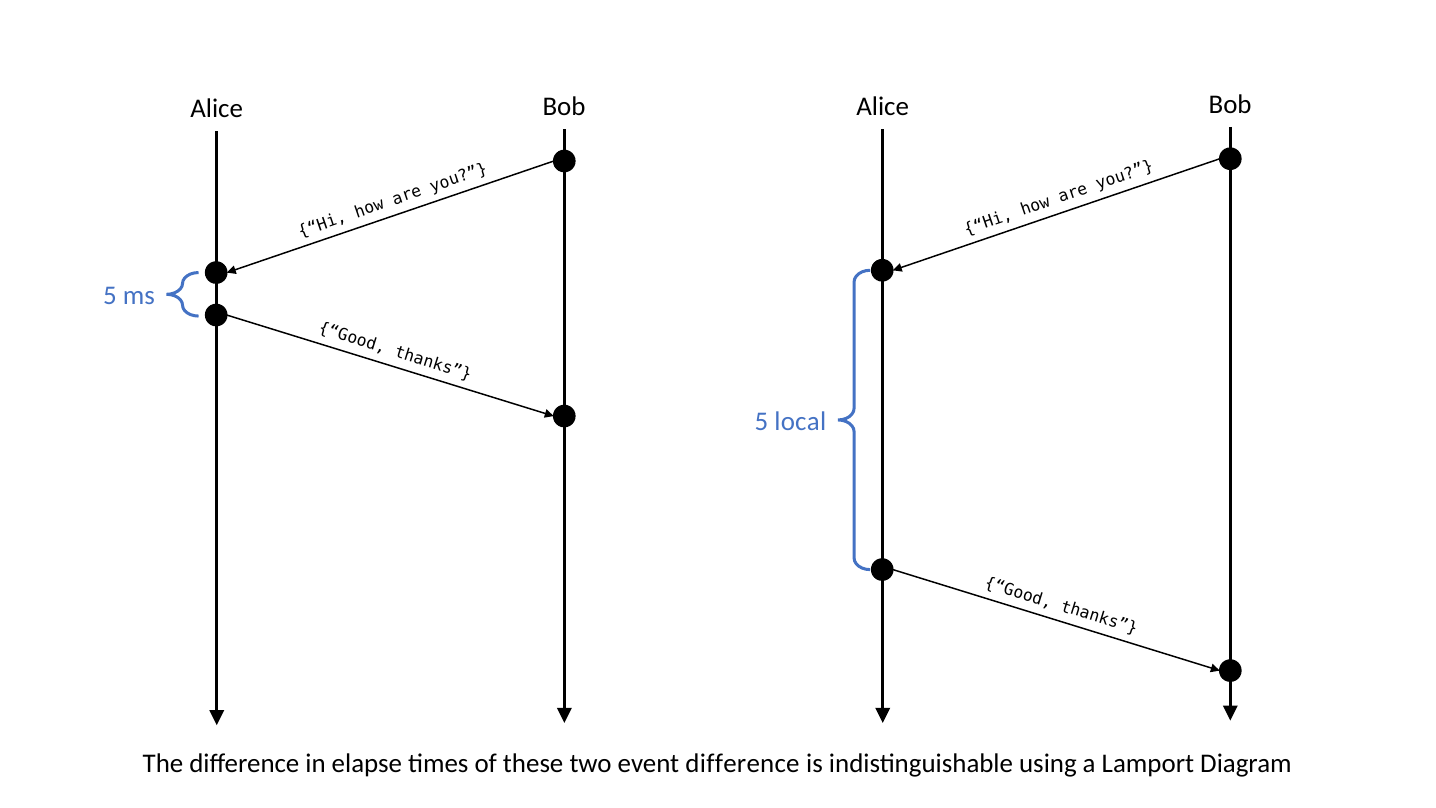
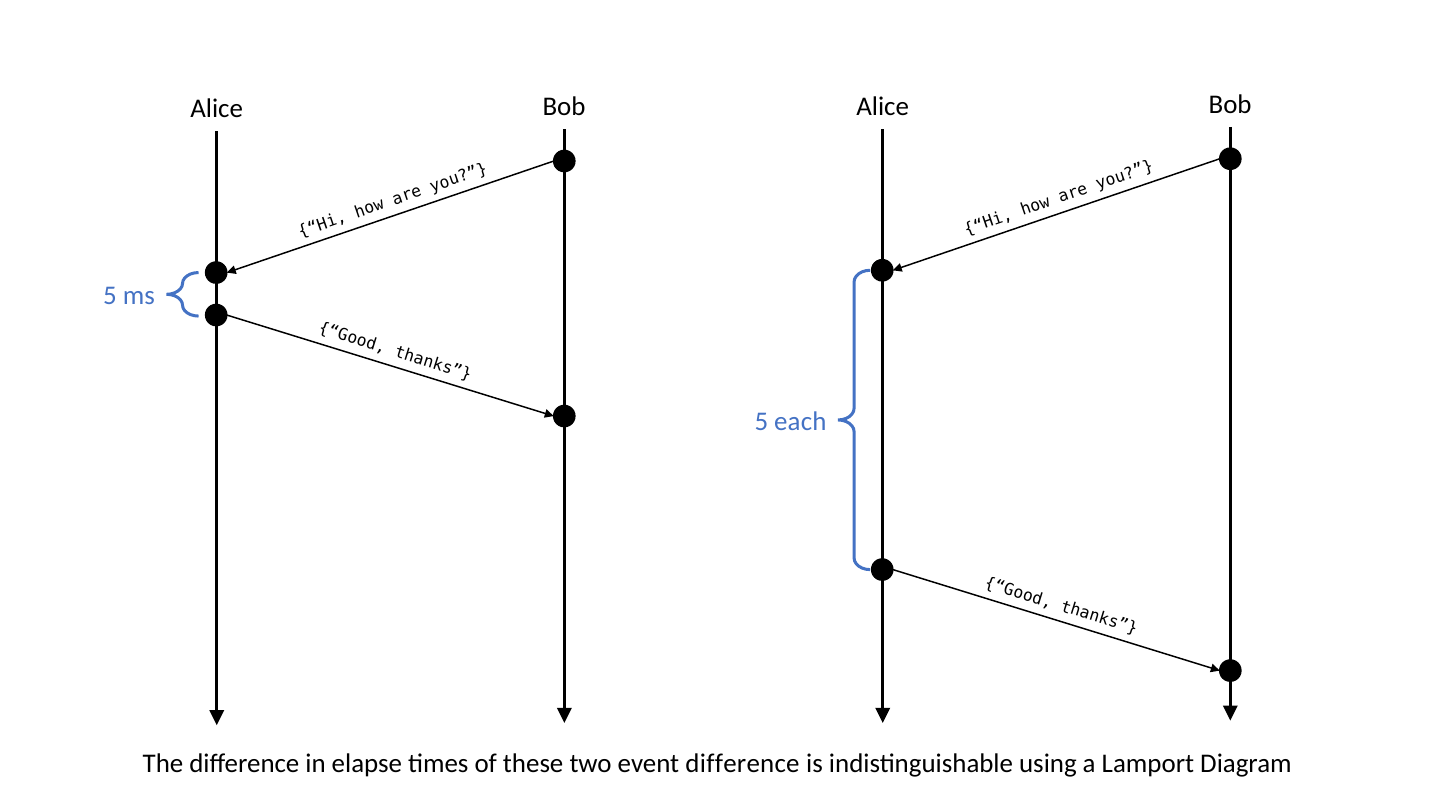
local: local -> each
